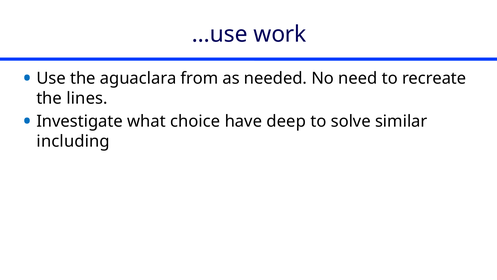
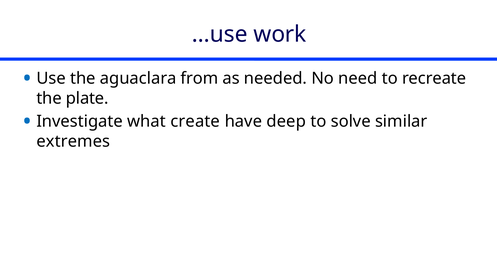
lines: lines -> plate
choice: choice -> create
including: including -> extremes
